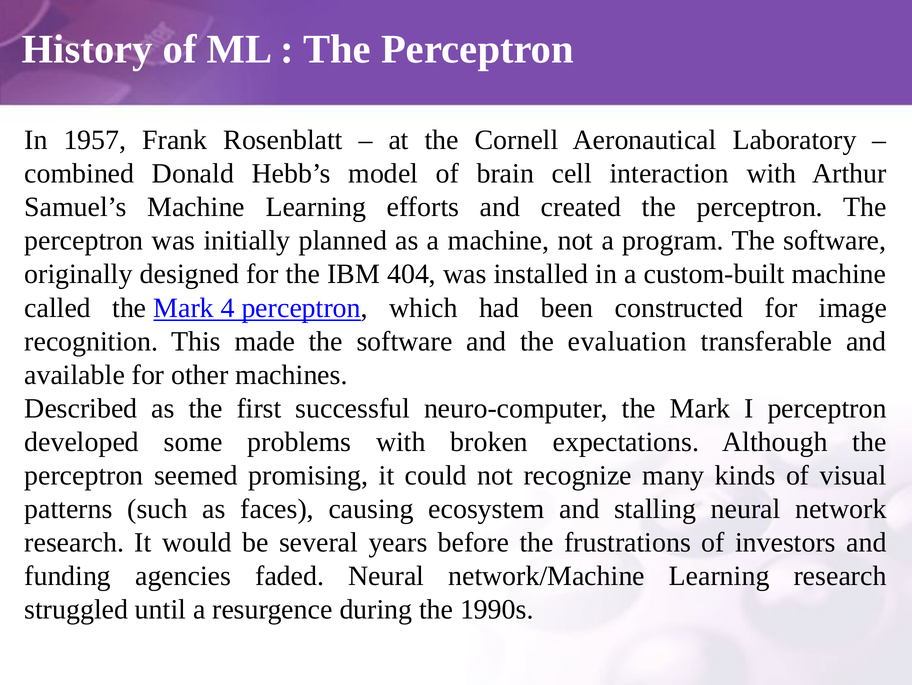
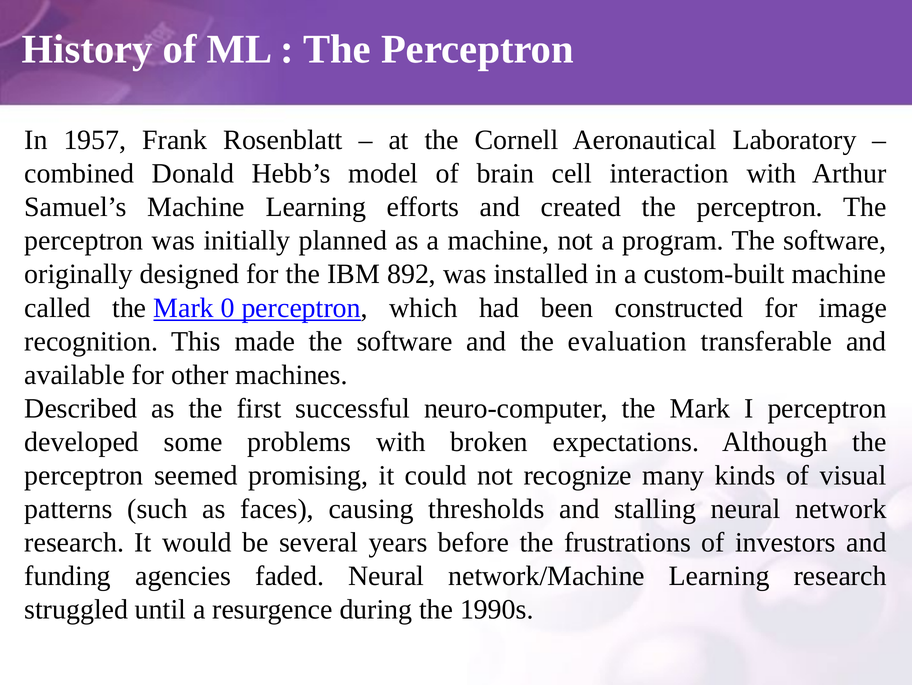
404: 404 -> 892
4: 4 -> 0
ecosystem: ecosystem -> thresholds
